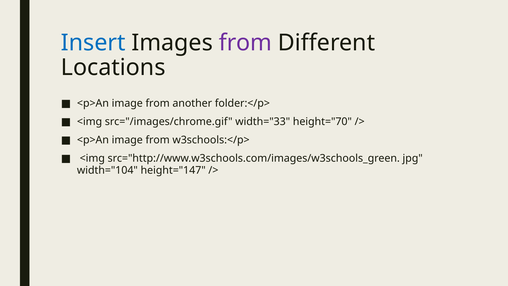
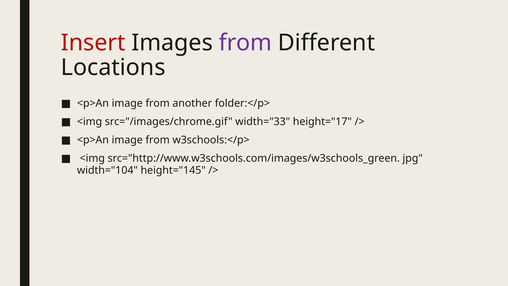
Insert colour: blue -> red
height="70: height="70 -> height="17
height="147: height="147 -> height="145
